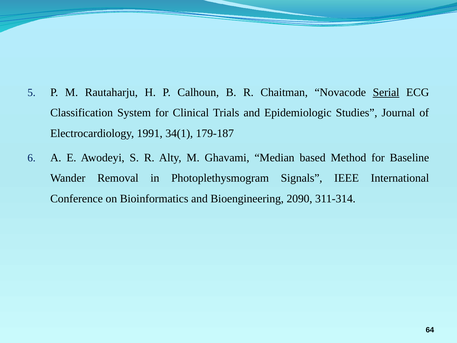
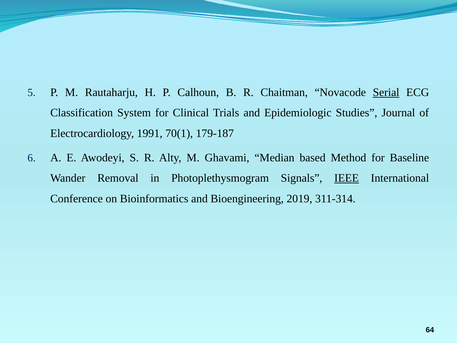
34(1: 34(1 -> 70(1
IEEE underline: none -> present
2090: 2090 -> 2019
